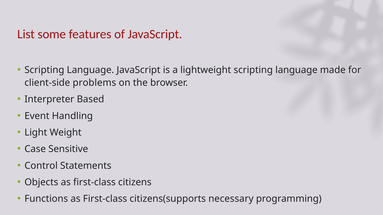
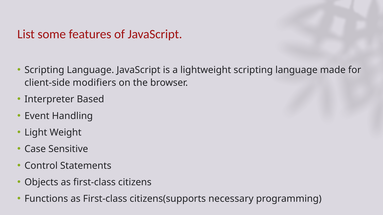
problems: problems -> modifiers
